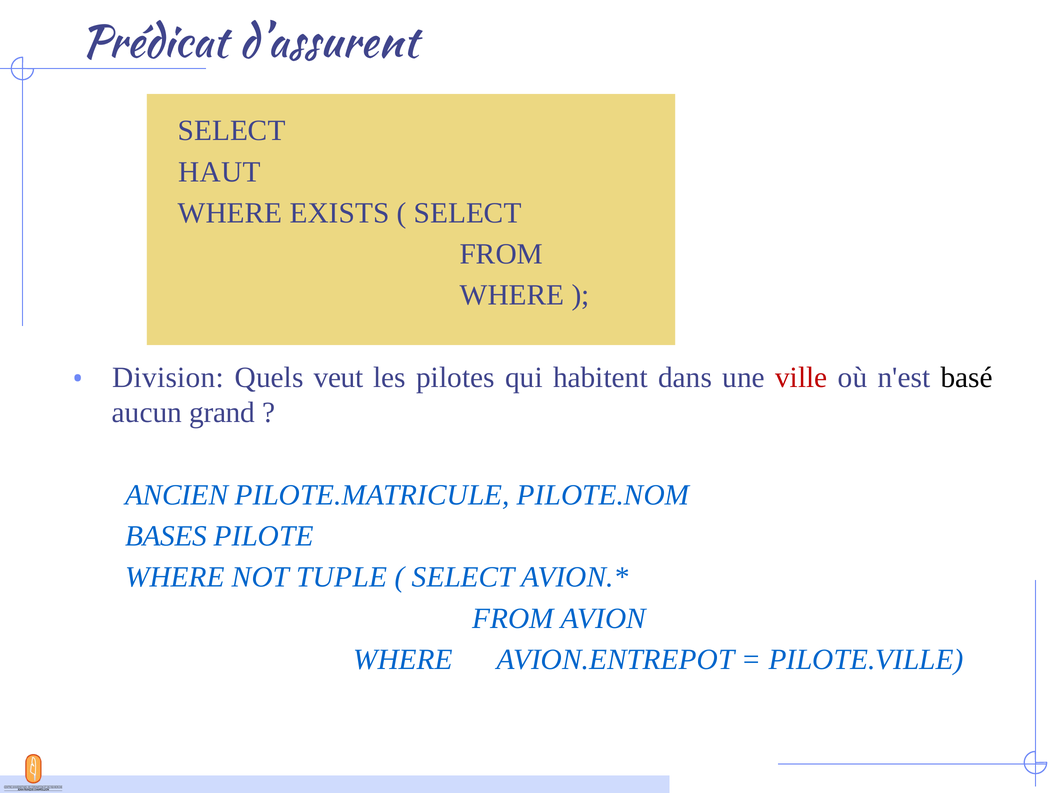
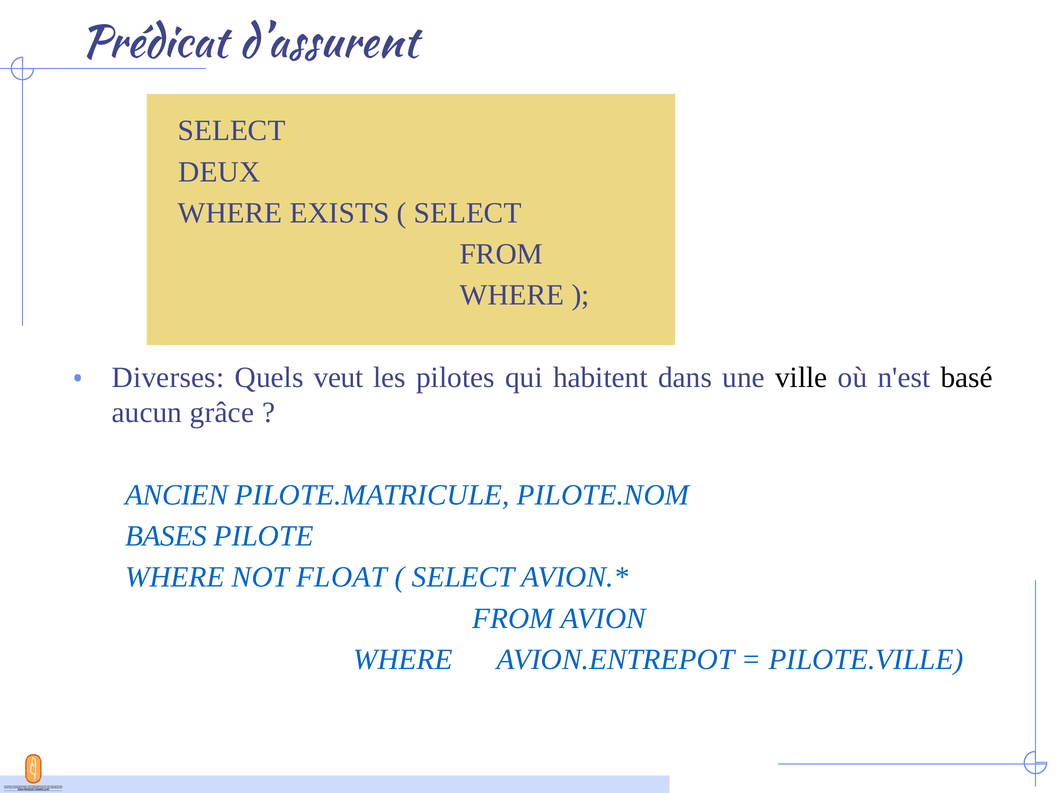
HAUT: HAUT -> DEUX
Division: Division -> Diverses
ville colour: red -> black
grand: grand -> grâce
TUPLE: TUPLE -> FLOAT
